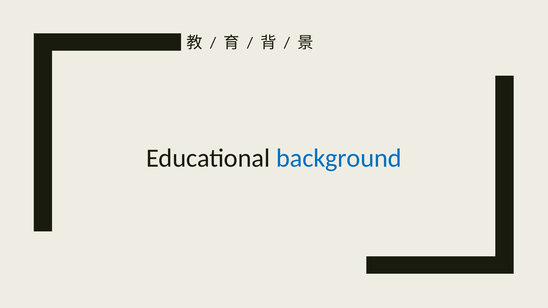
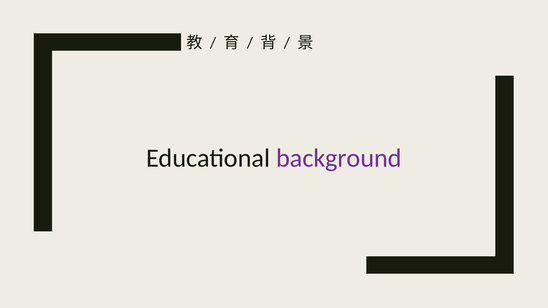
background colour: blue -> purple
